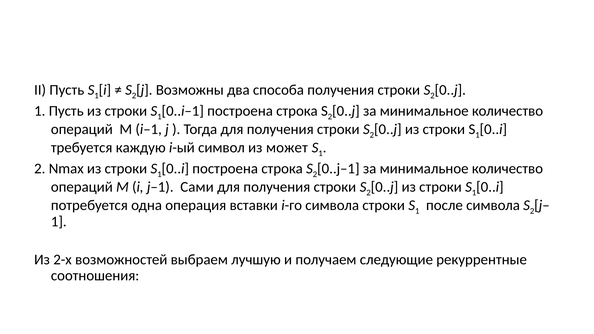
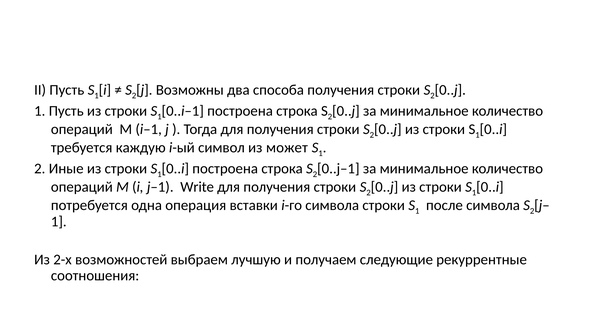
Nmax: Nmax -> Иные
Сами: Сами -> Write
